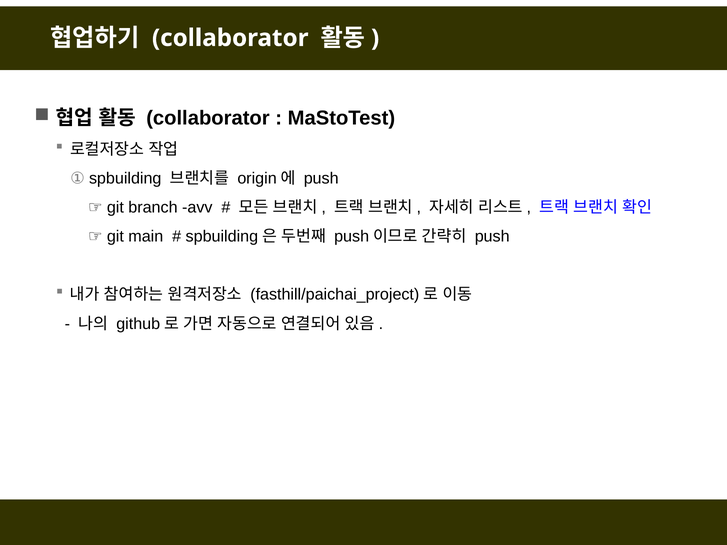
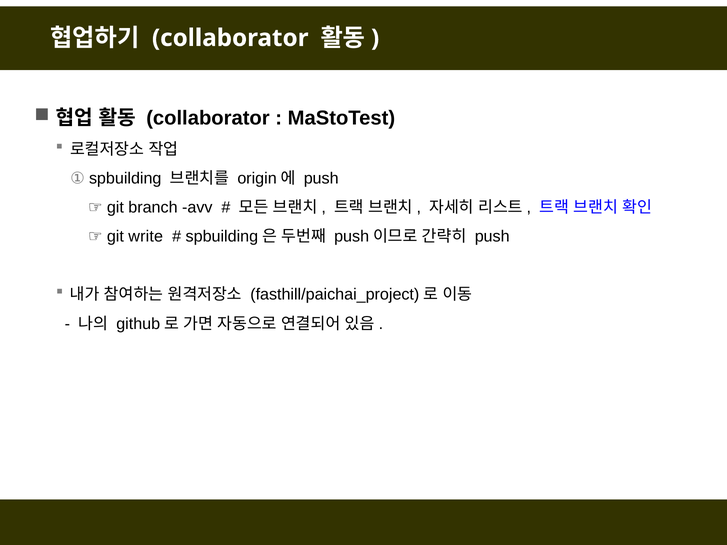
main: main -> write
